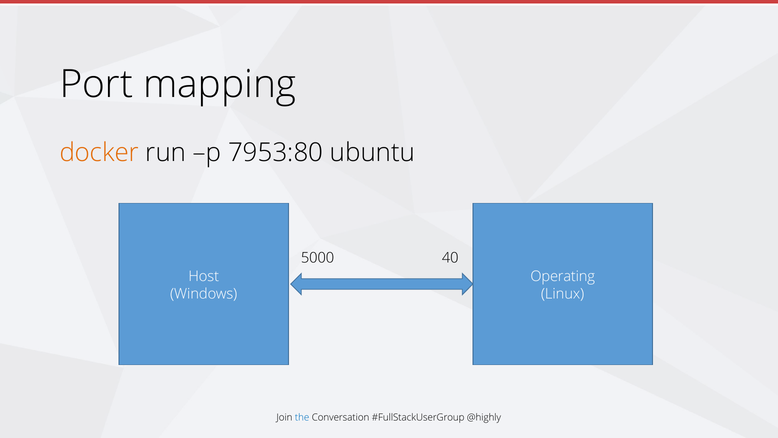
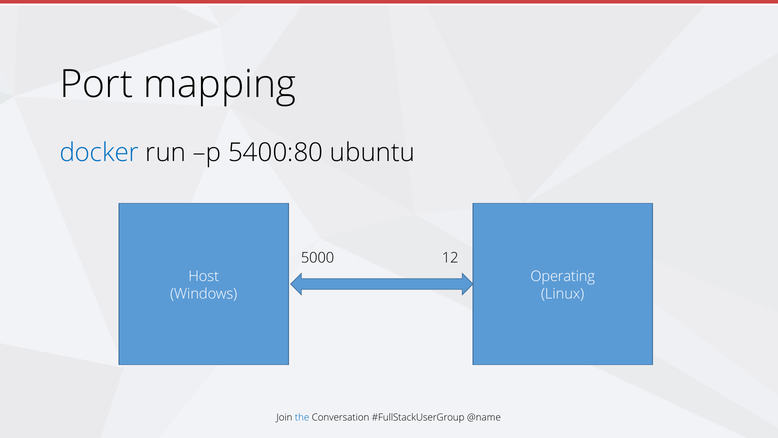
docker colour: orange -> blue
7953:80: 7953:80 -> 5400:80
40: 40 -> 12
@highly: @highly -> @name
